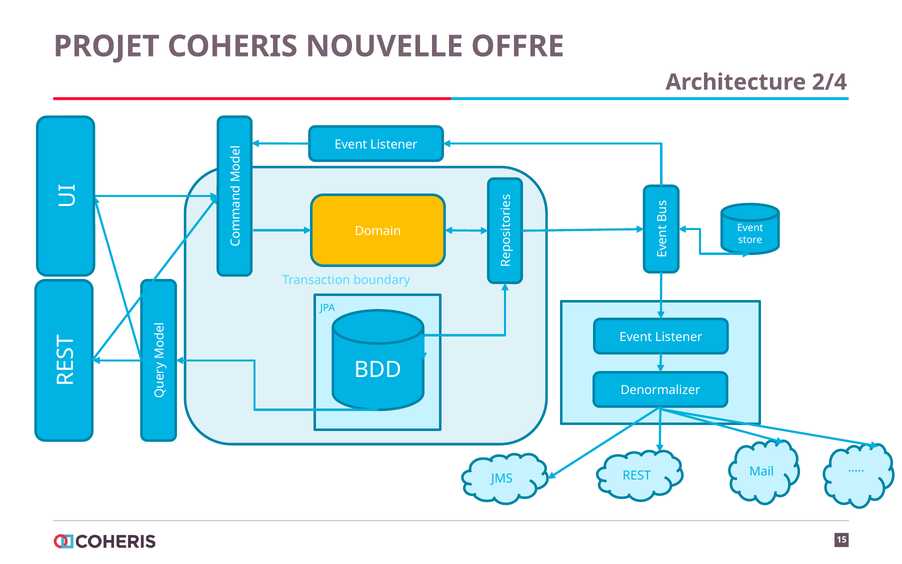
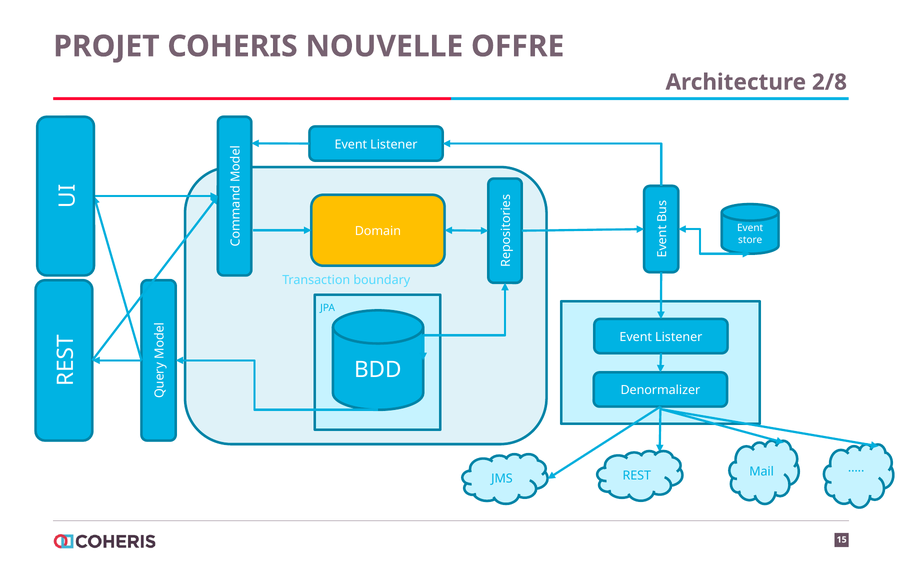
2/4: 2/4 -> 2/8
